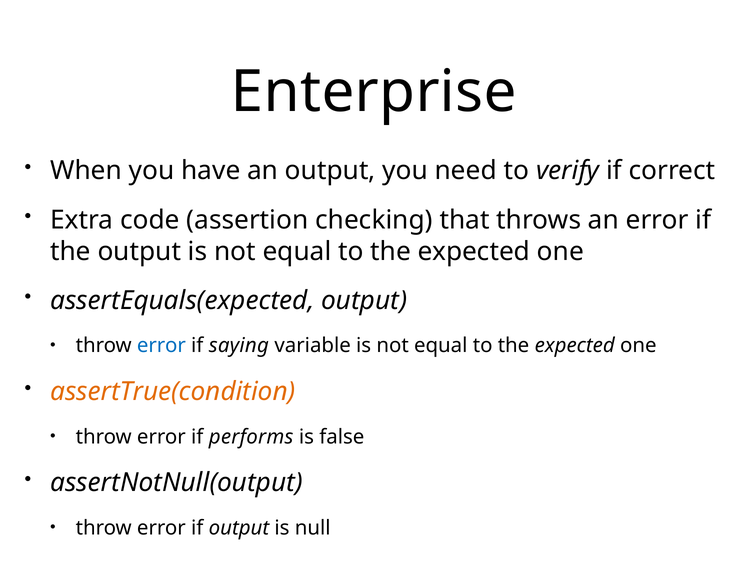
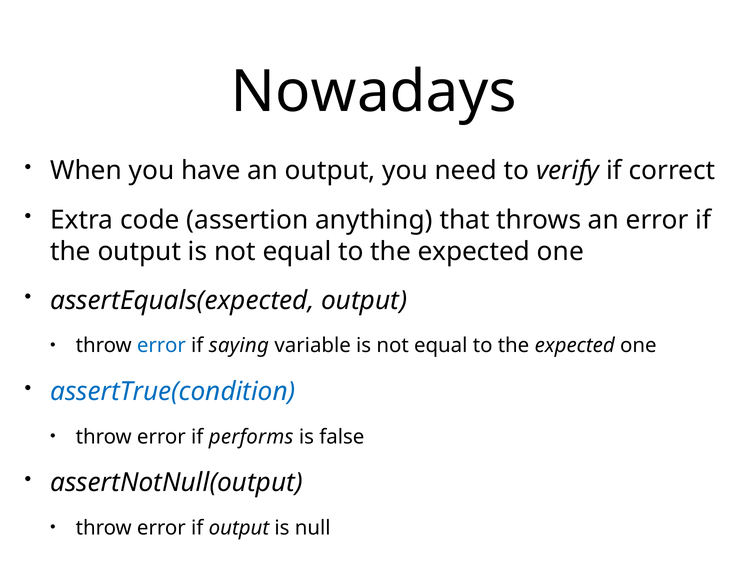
Enterprise: Enterprise -> Nowadays
checking: checking -> anything
assertTrue(condition colour: orange -> blue
